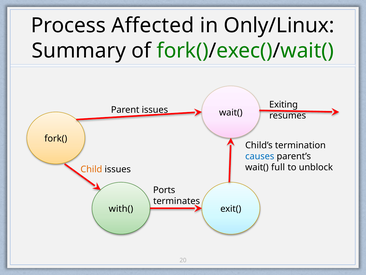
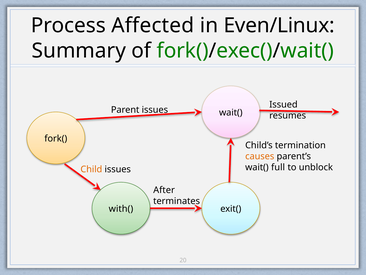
Only/Linux: Only/Linux -> Even/Linux
Exiting: Exiting -> Issued
causes colour: blue -> orange
Ports: Ports -> After
